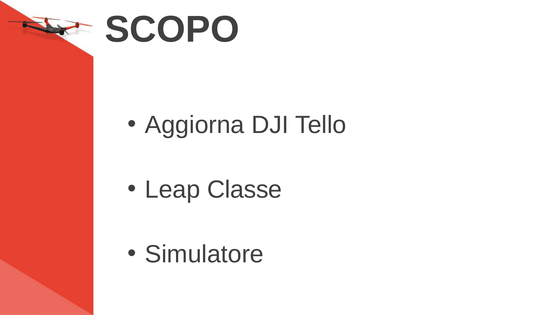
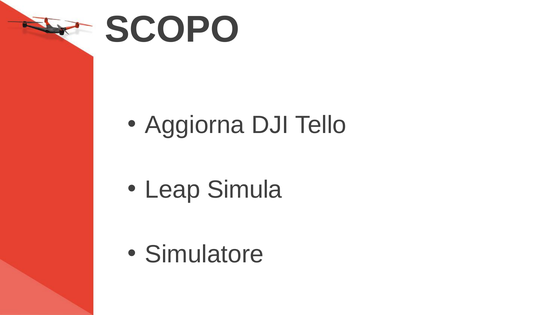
Classe: Classe -> Simula
